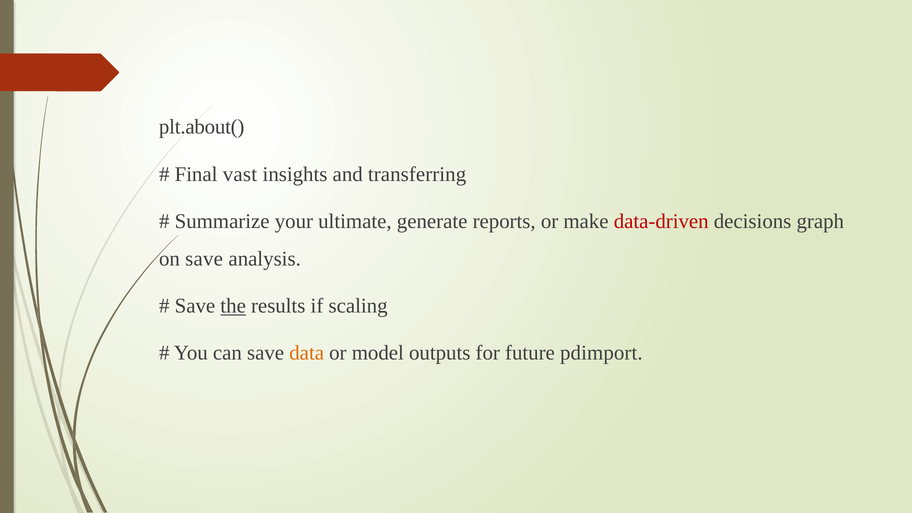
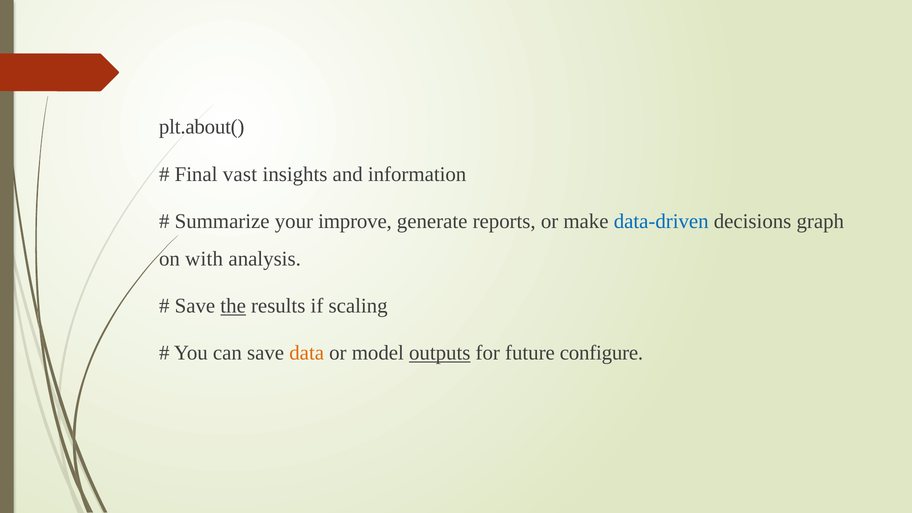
transferring: transferring -> information
ultimate: ultimate -> improve
data-driven colour: red -> blue
on save: save -> with
outputs underline: none -> present
pdimport: pdimport -> configure
